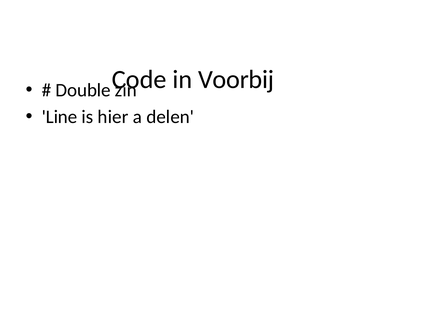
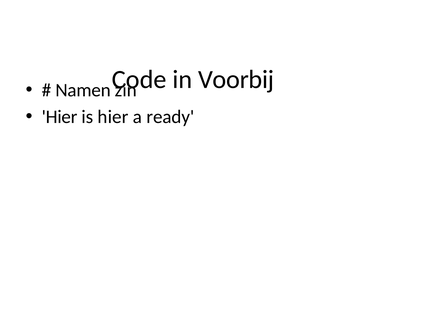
Double: Double -> Namen
Line at (60, 117): Line -> Hier
delen: delen -> ready
